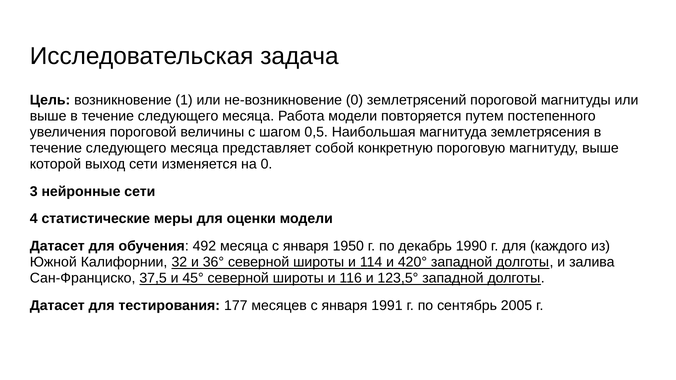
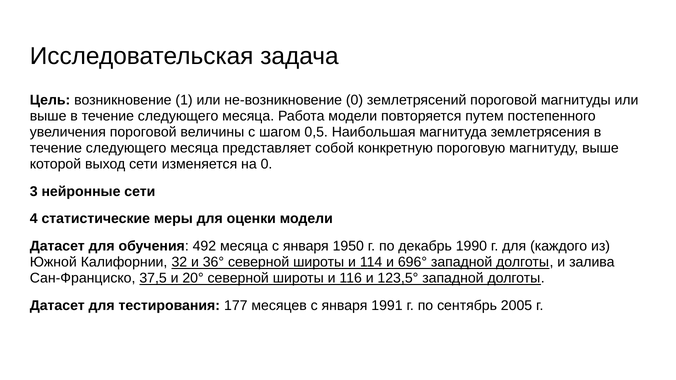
420°: 420° -> 696°
45°: 45° -> 20°
